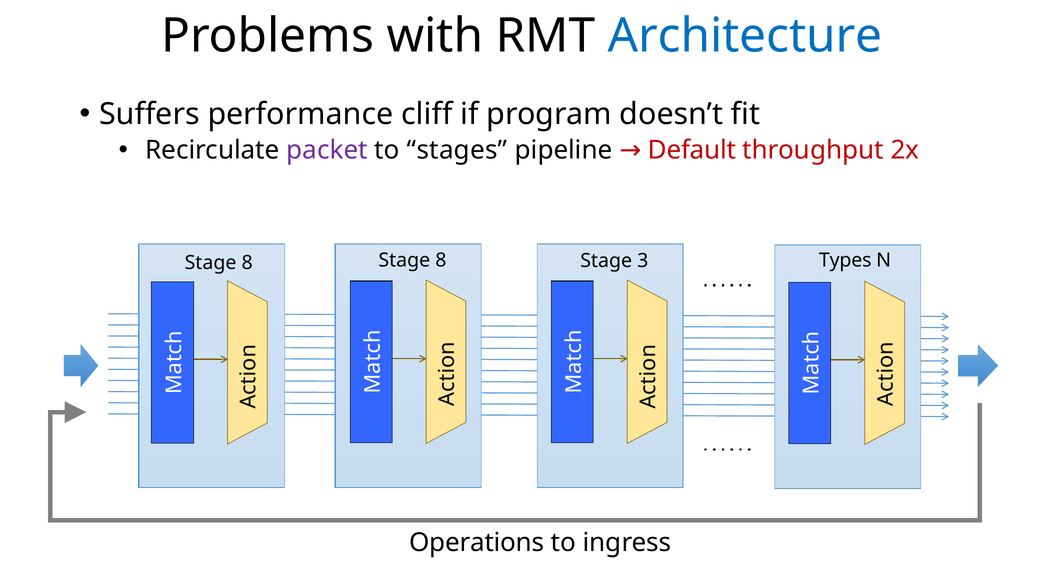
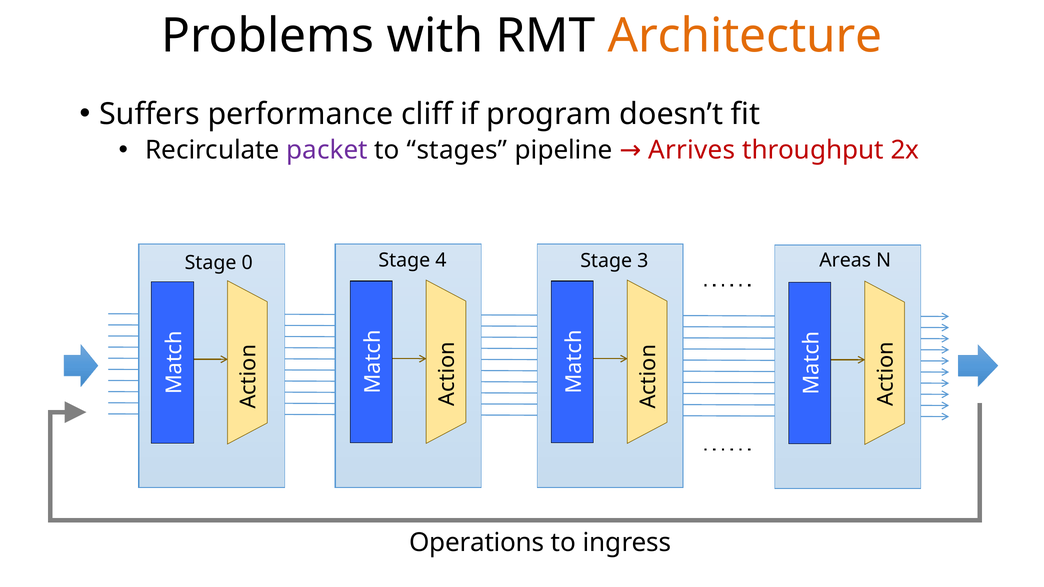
Architecture colour: blue -> orange
Default: Default -> Arrives
Types: Types -> Areas
8 at (247, 263): 8 -> 0
8 at (441, 260): 8 -> 4
